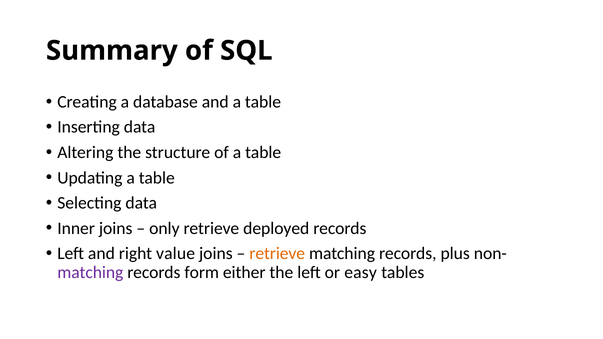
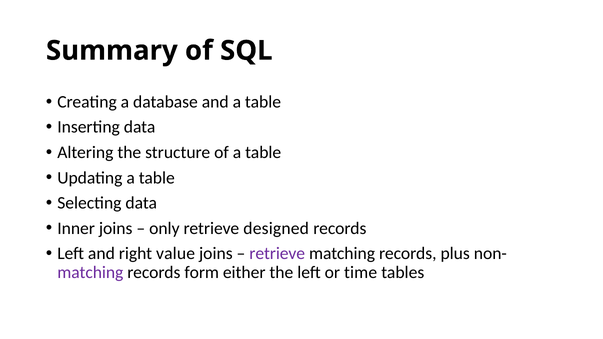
deployed: deployed -> designed
retrieve at (277, 254) colour: orange -> purple
easy: easy -> time
